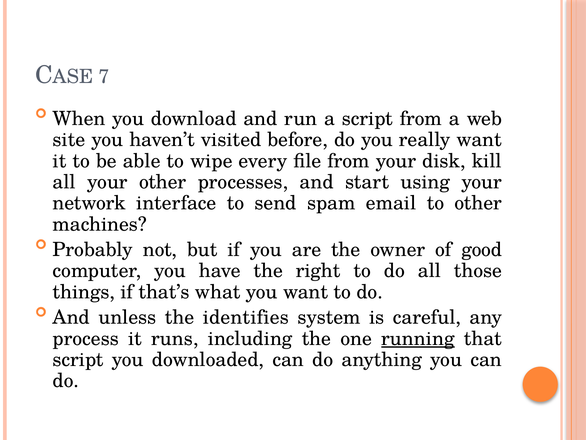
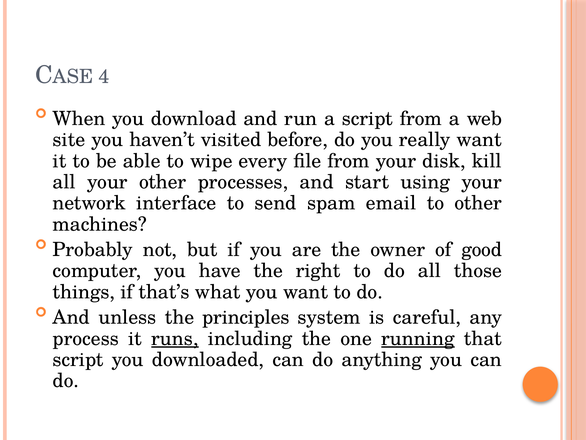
7: 7 -> 4
identifies: identifies -> principles
runs underline: none -> present
